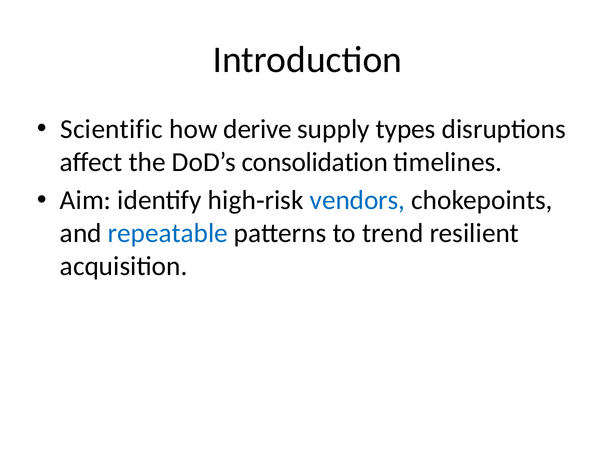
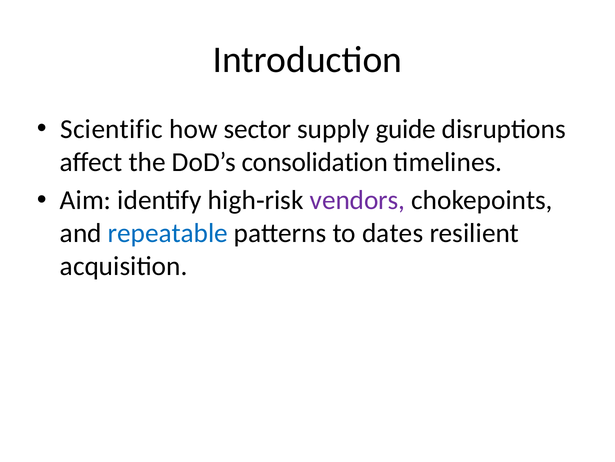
derive: derive -> sector
types: types -> guide
vendors colour: blue -> purple
trend: trend -> dates
